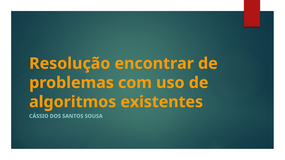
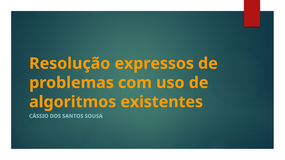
encontrar: encontrar -> expressos
